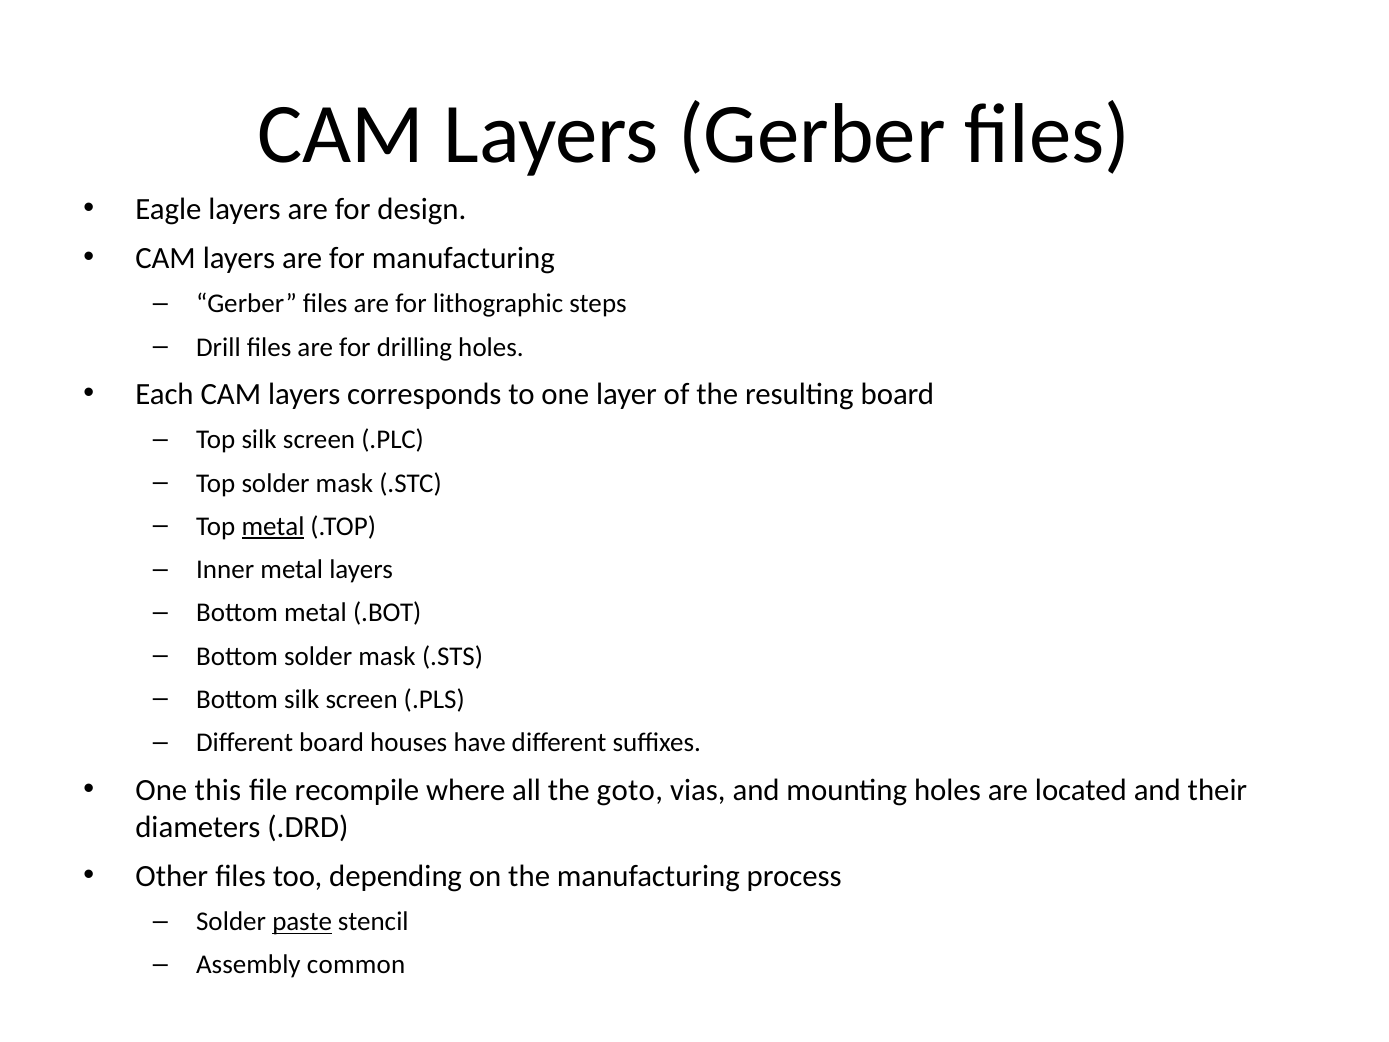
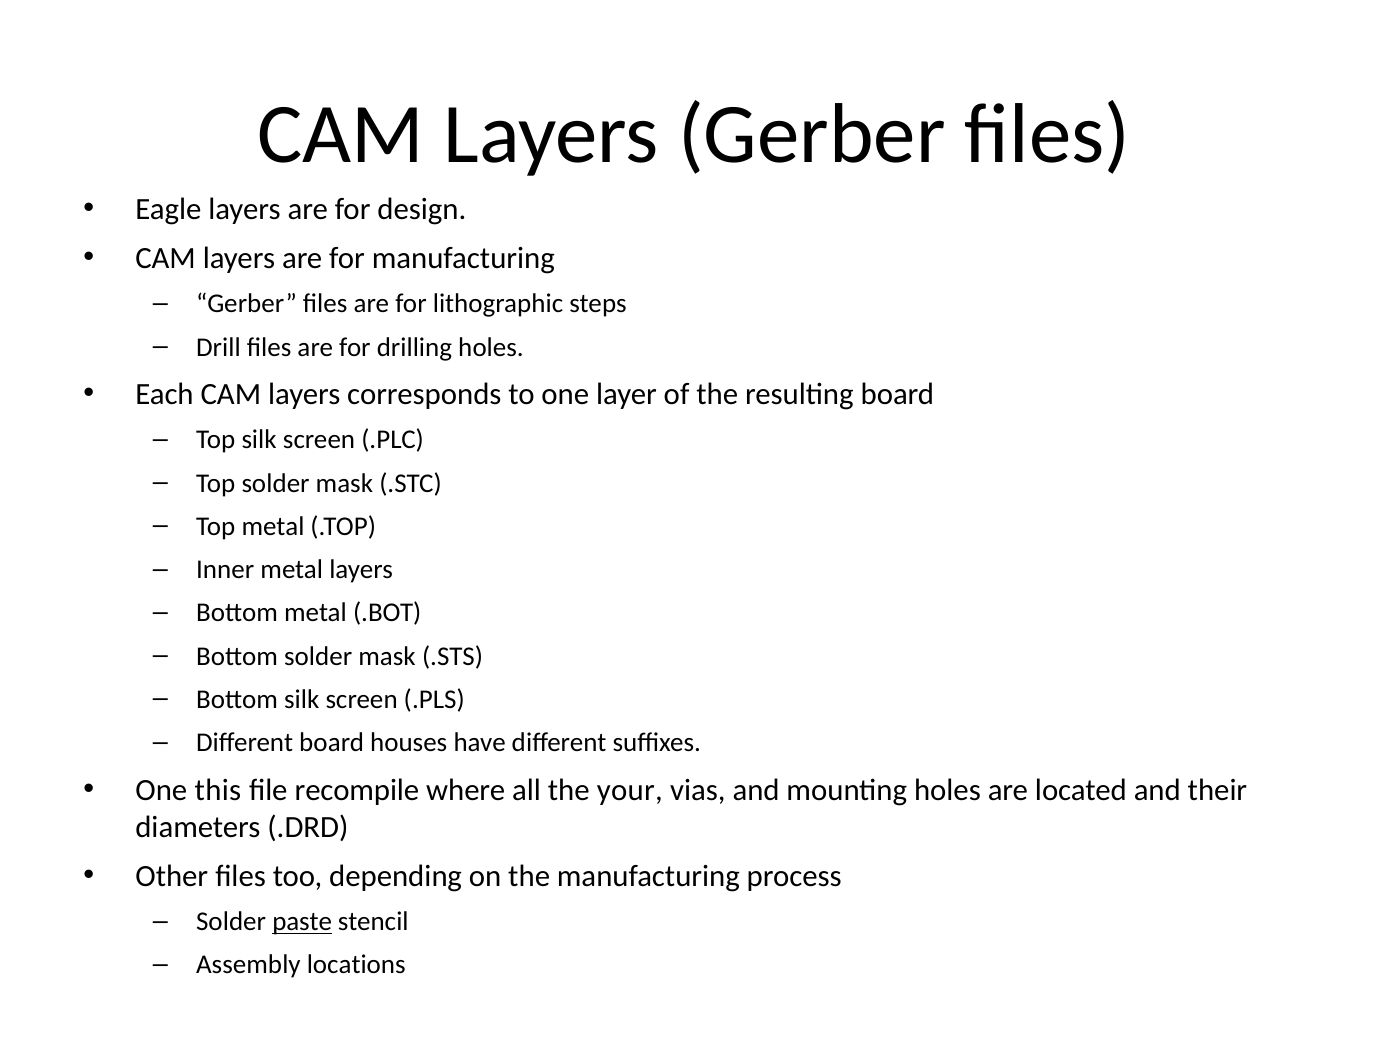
metal at (273, 526) underline: present -> none
goto: goto -> your
common: common -> locations
